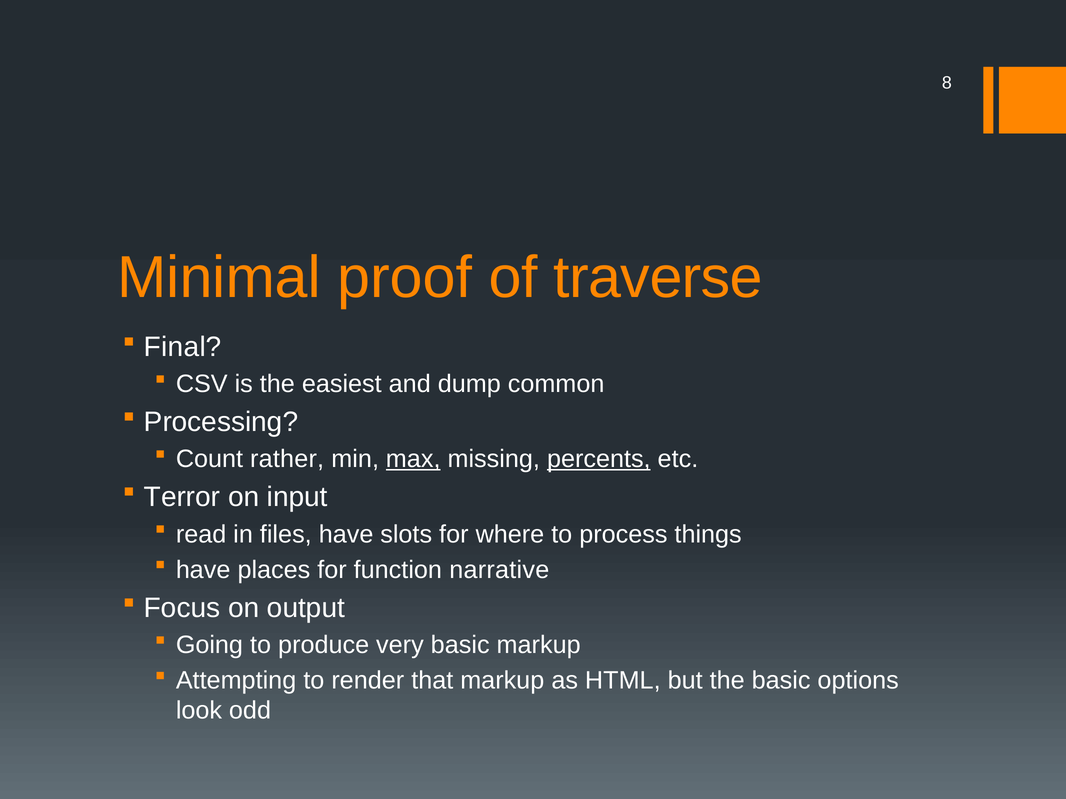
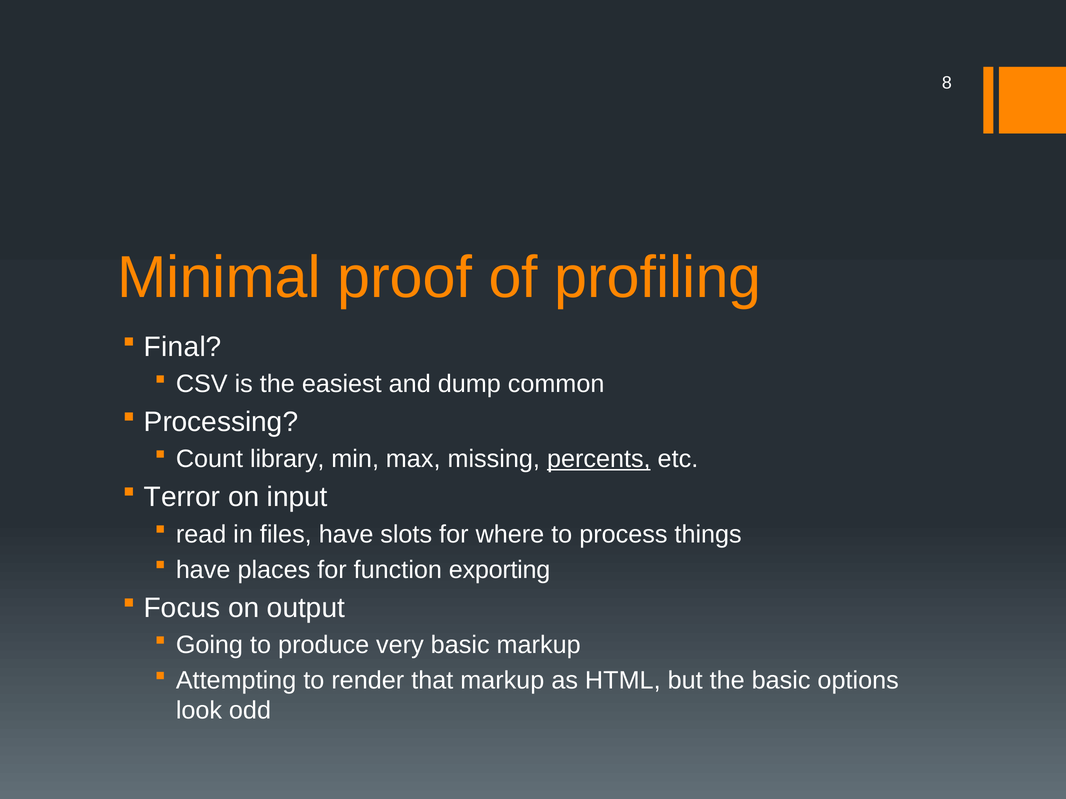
traverse: traverse -> profiling
rather: rather -> library
max underline: present -> none
narrative: narrative -> exporting
